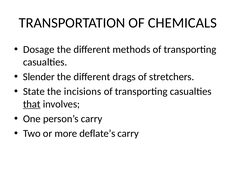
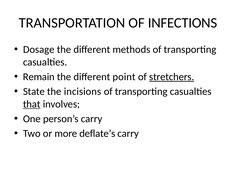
CHEMICALS: CHEMICALS -> INFECTIONS
Slender: Slender -> Remain
drags: drags -> point
stretchers underline: none -> present
